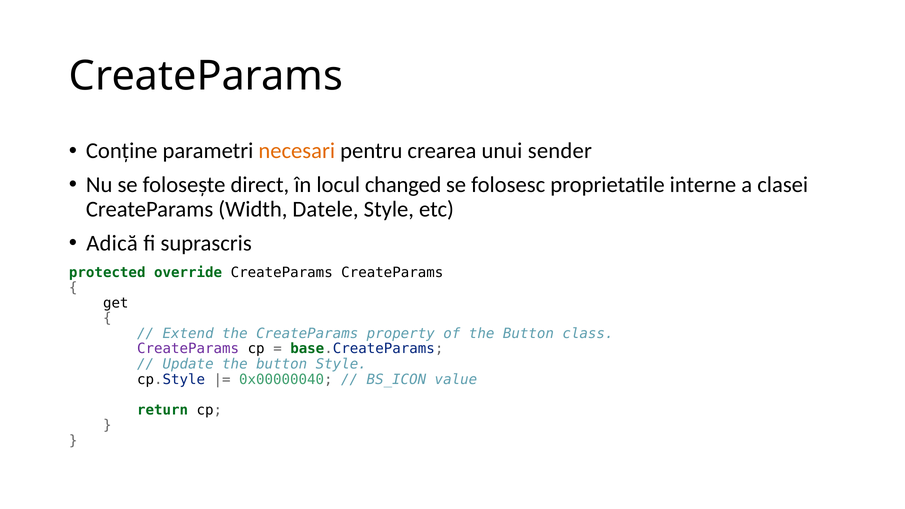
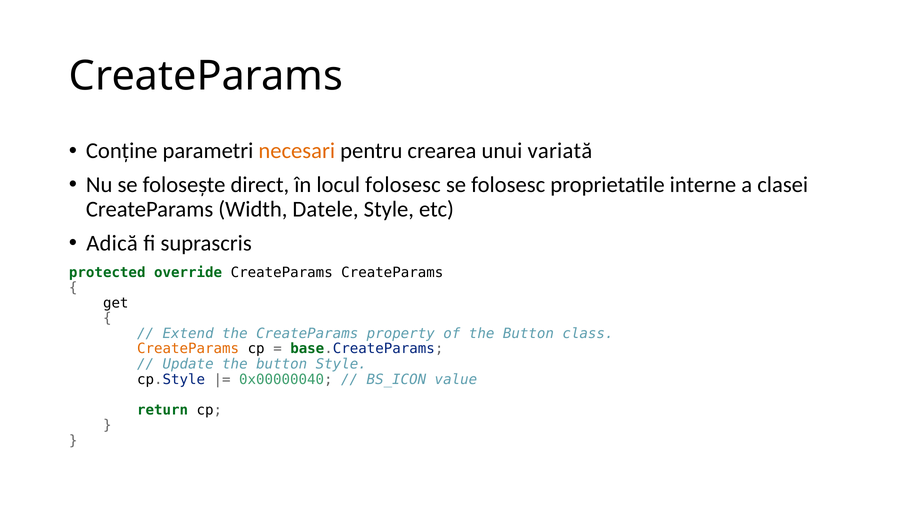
sender: sender -> variată
locul changed: changed -> folosesc
CreateParams at (188, 349) colour: purple -> orange
